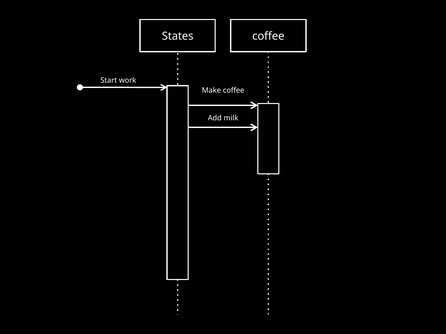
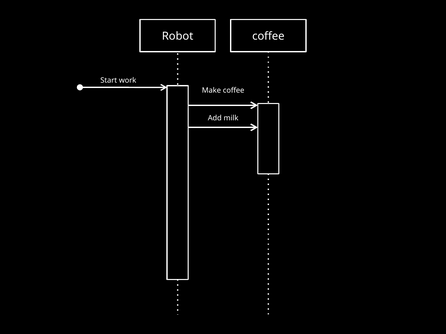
States: States -> Robot
